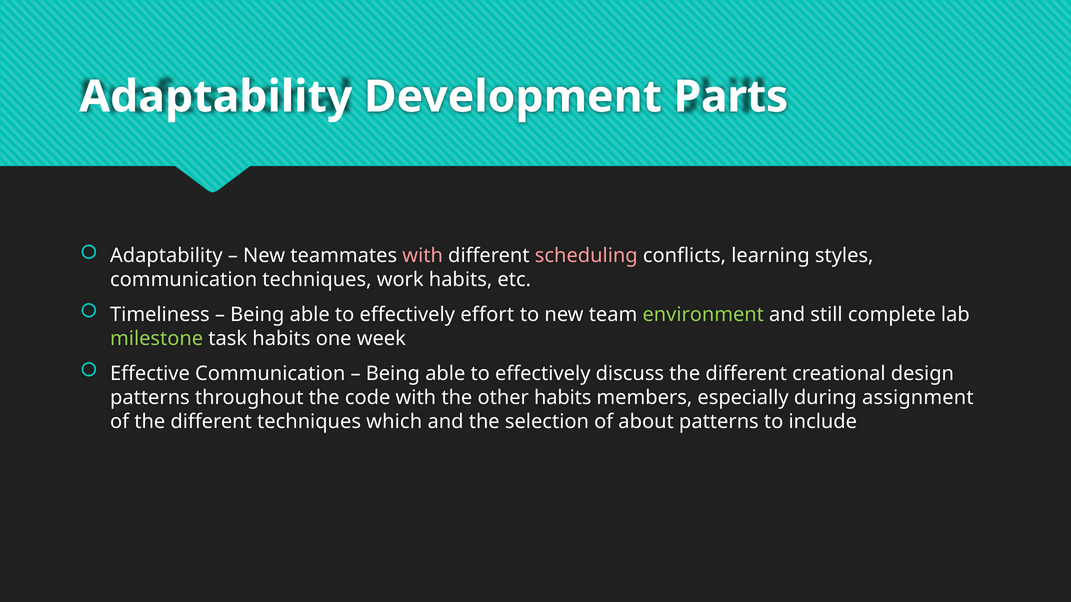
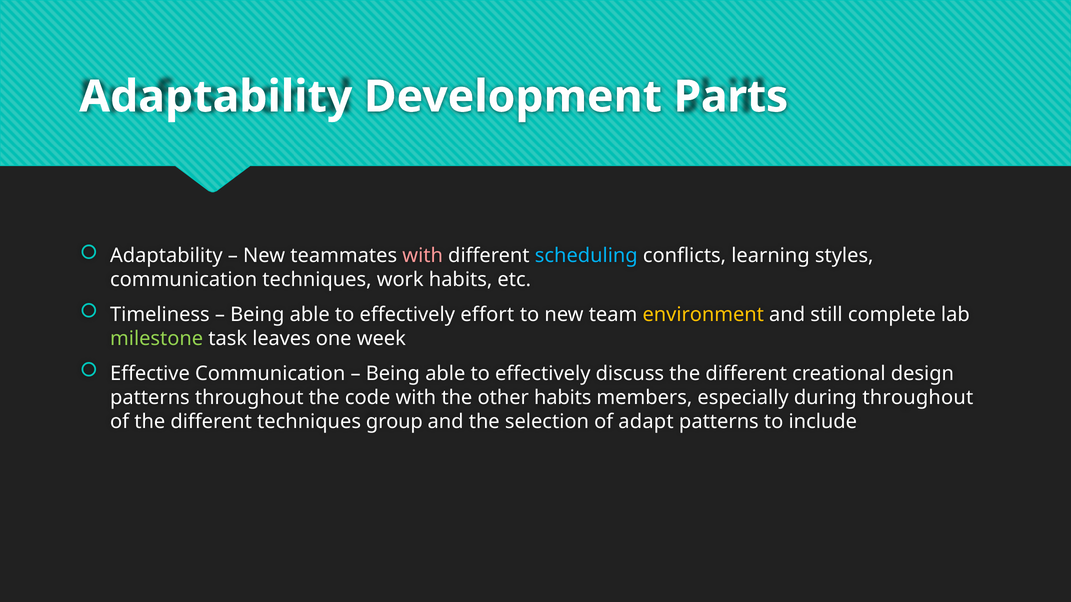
scheduling colour: pink -> light blue
environment colour: light green -> yellow
task habits: habits -> leaves
during assignment: assignment -> throughout
which: which -> group
about: about -> adapt
